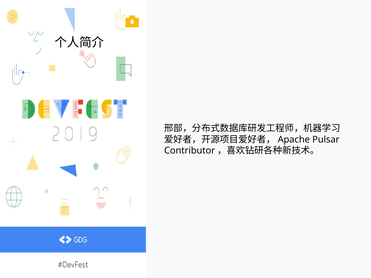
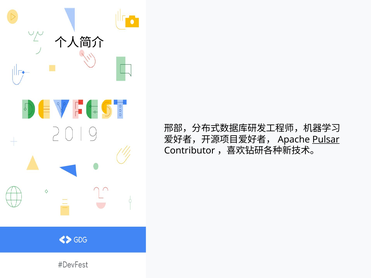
Pulsar underline: none -> present
